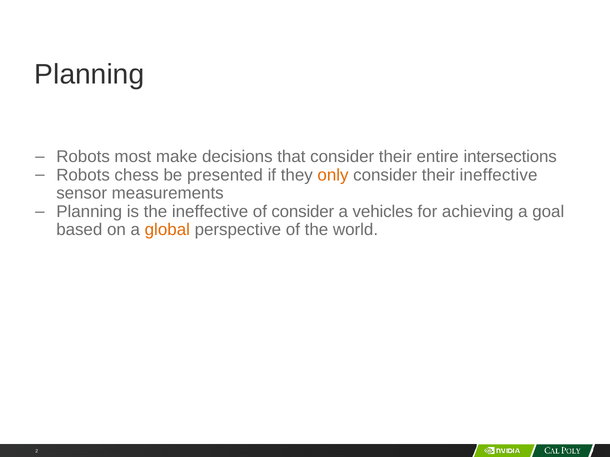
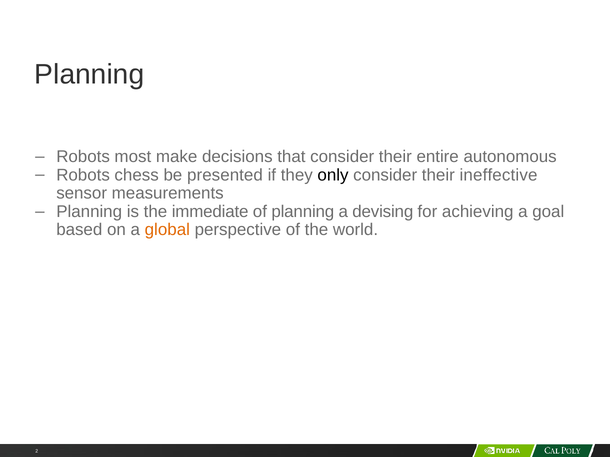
intersections: intersections -> autonomous
only colour: orange -> black
the ineffective: ineffective -> immediate
of consider: consider -> planning
vehicles: vehicles -> devising
